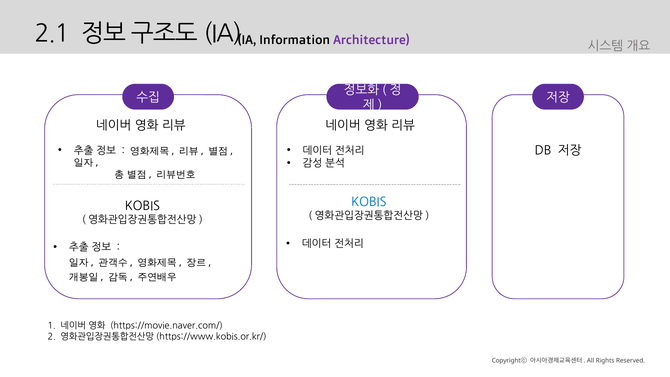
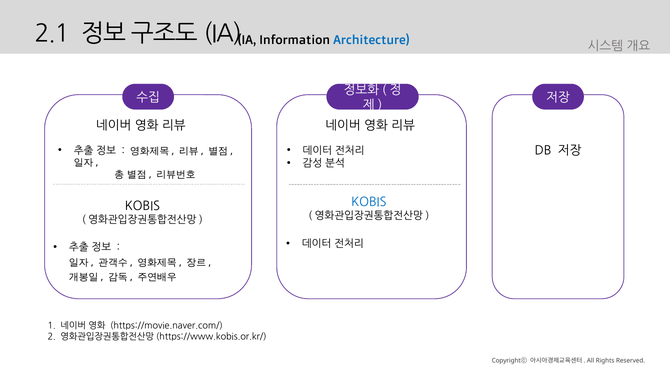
Architecture colour: purple -> blue
